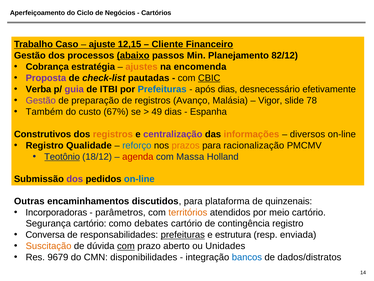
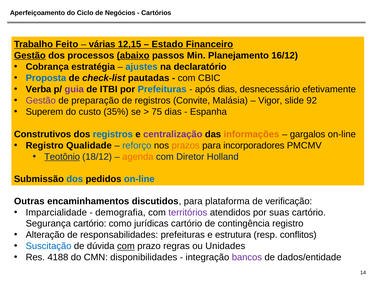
Caso: Caso -> Feito
ajuste: ajuste -> várias
Cliente: Cliente -> Estado
Gestão at (30, 55) underline: none -> present
82/12: 82/12 -> 16/12
ajustes colour: orange -> blue
encomenda: encomenda -> declaratório
Proposta colour: purple -> blue
CBIC underline: present -> none
Avanço: Avanço -> Convite
78: 78 -> 92
Também: Também -> Superem
67%: 67% -> 35%
49: 49 -> 75
registros at (113, 134) colour: orange -> blue
diversos: diversos -> gargalos
racionalização: racionalização -> incorporadores
agenda colour: red -> orange
Massa: Massa -> Diretor
dos at (75, 179) colour: purple -> blue
quinzenais: quinzenais -> verificação
Incorporadoras: Incorporadoras -> Imparcialidade
parâmetros: parâmetros -> demografia
territórios colour: orange -> purple
meio: meio -> suas
debates: debates -> jurídicas
Conversa: Conversa -> Alteração
prefeituras at (183, 234) underline: present -> none
enviada: enviada -> conflitos
Suscitação colour: orange -> blue
aberto: aberto -> regras
9679: 9679 -> 4188
bancos colour: blue -> purple
dados/distratos: dados/distratos -> dados/entidade
